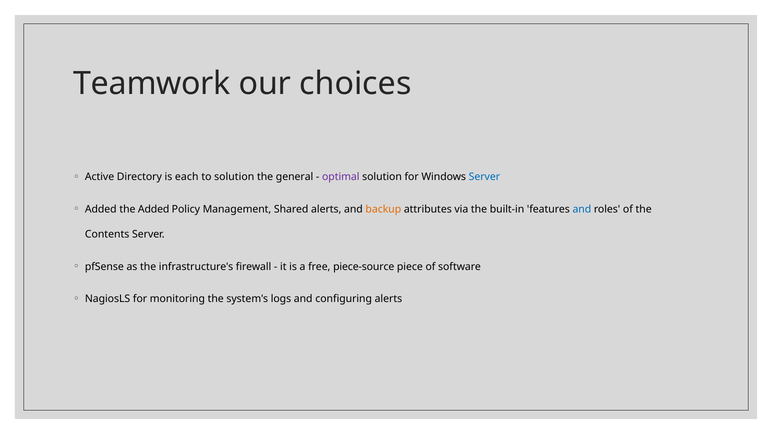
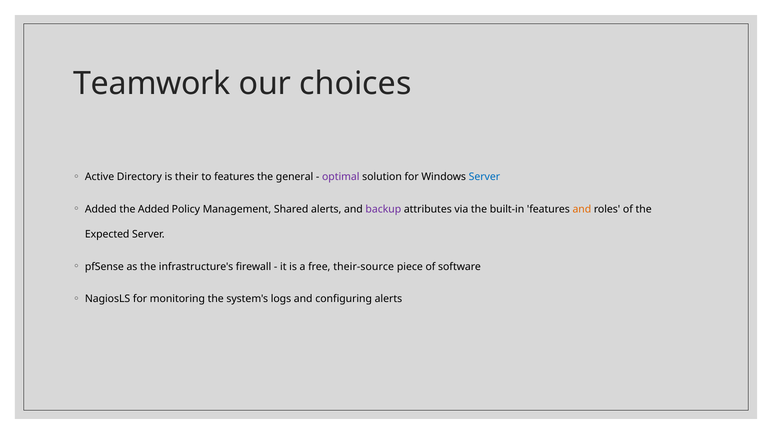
each: each -> their
to solution: solution -> features
backup colour: orange -> purple
and at (582, 209) colour: blue -> orange
Contents: Contents -> Expected
piece-source: piece-source -> their-source
